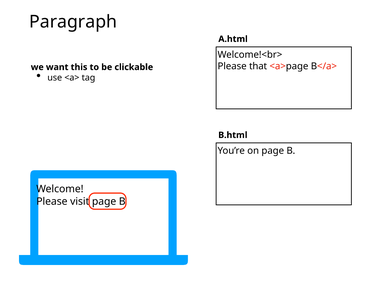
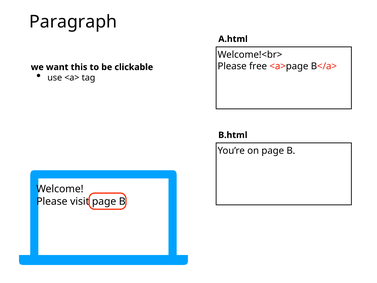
that: that -> free
